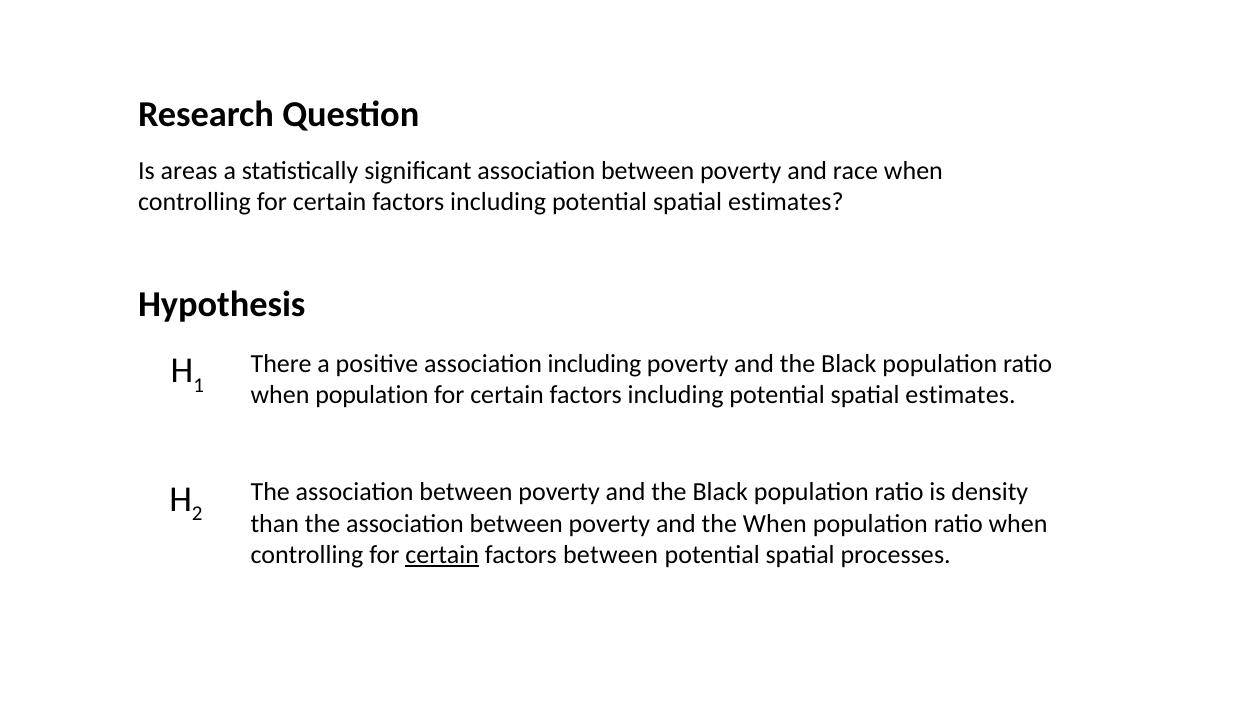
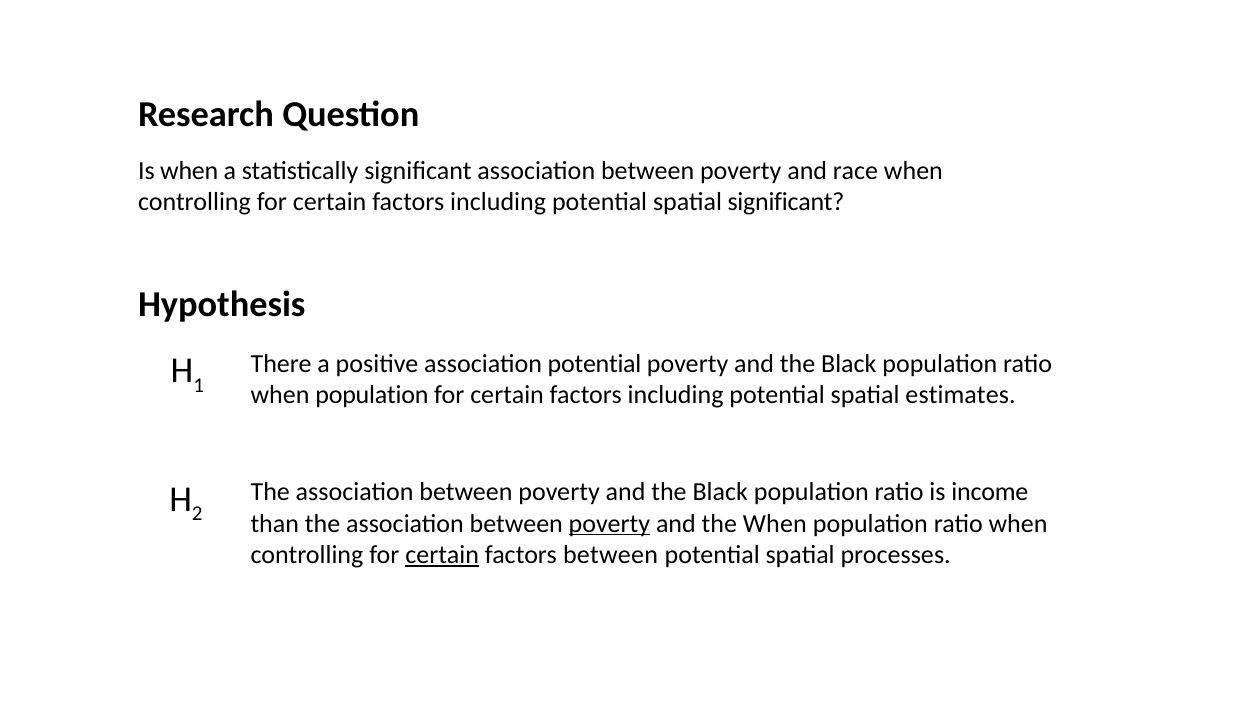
Is areas: areas -> when
estimates at (786, 202): estimates -> significant
association including: including -> potential
density: density -> income
poverty at (609, 523) underline: none -> present
